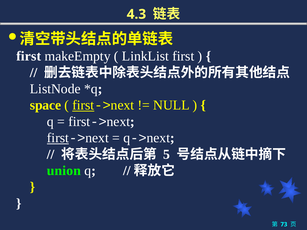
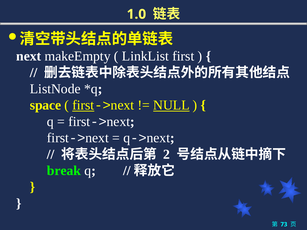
4.3: 4.3 -> 1.0
first at (29, 56): first -> next
NULL underline: none -> present
first at (58, 138) underline: present -> none
5: 5 -> 2
union: union -> break
